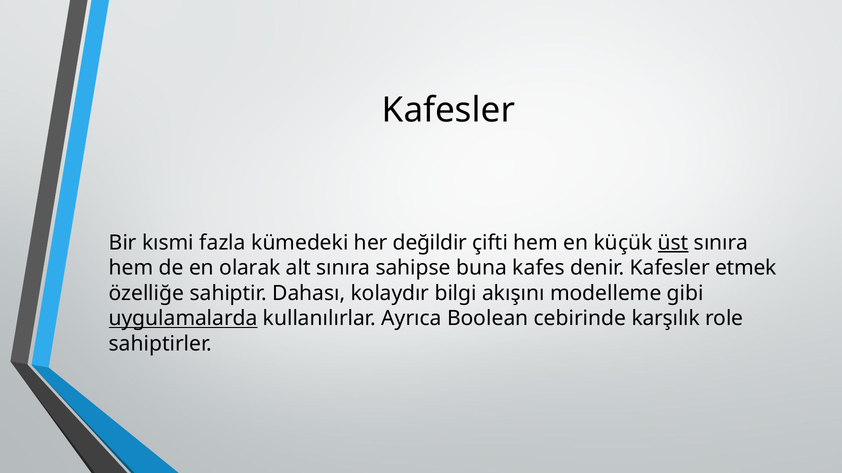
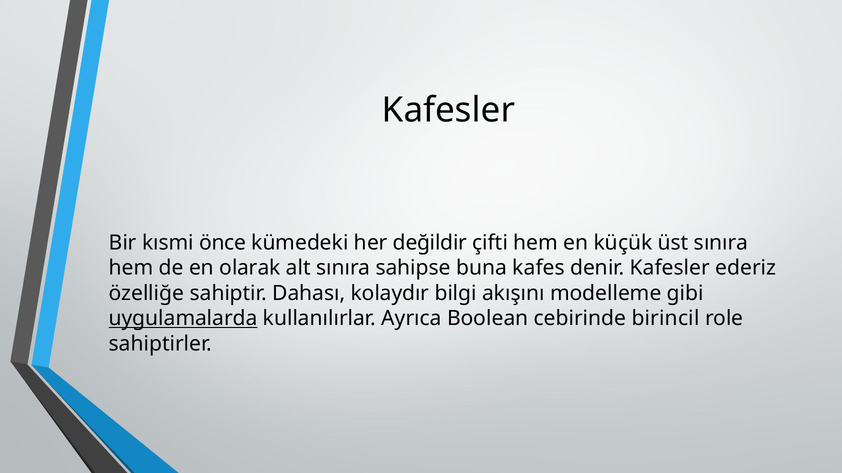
fazla: fazla -> önce
üst underline: present -> none
etmek: etmek -> ederiz
karşılık: karşılık -> birincil
